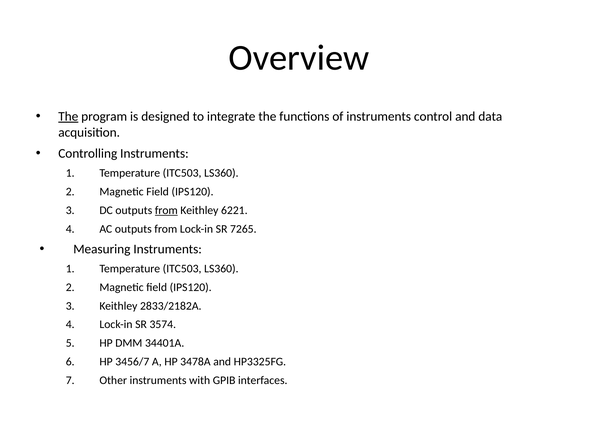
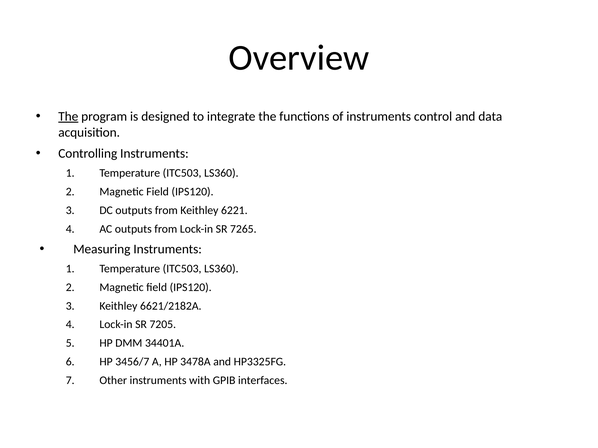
from at (166, 210) underline: present -> none
2833/2182A: 2833/2182A -> 6621/2182A
3574: 3574 -> 7205
